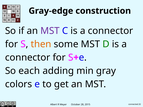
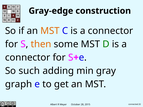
MST at (50, 31) colour: purple -> orange
each: each -> such
colors: colors -> graph
